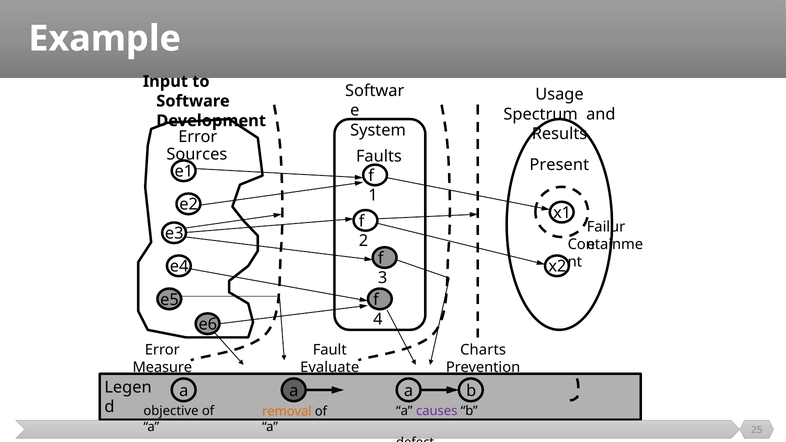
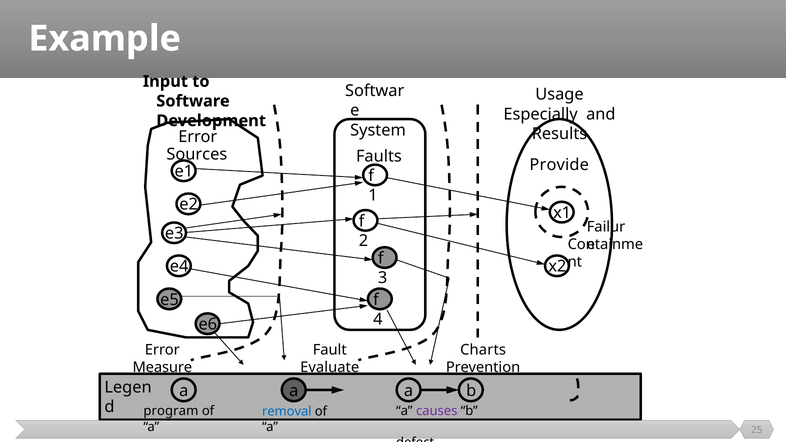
Spectrum: Spectrum -> Especially
Present: Present -> Provide
objective: objective -> program
removal colour: orange -> blue
